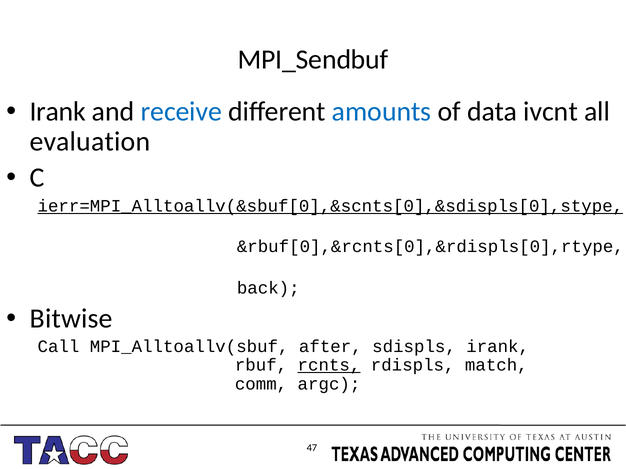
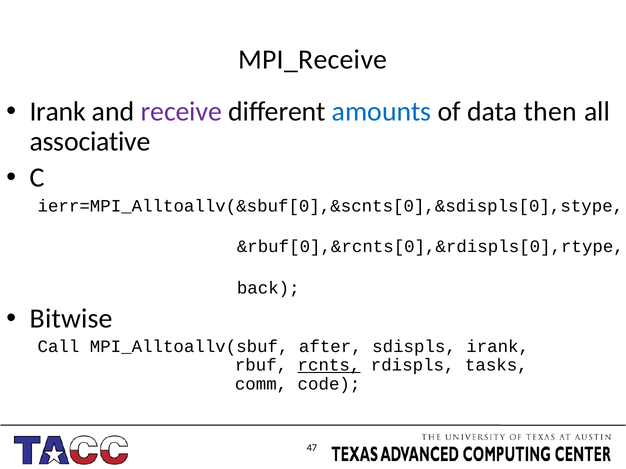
MPI_Sendbuf: MPI_Sendbuf -> MPI_Receive
receive colour: blue -> purple
ivcnt: ivcnt -> then
evaluation: evaluation -> associative
ierr=MPI_Alltoallv(&sbuf[0],&scnts[0],&sdispls[0],stype underline: present -> none
match: match -> tasks
argc: argc -> code
